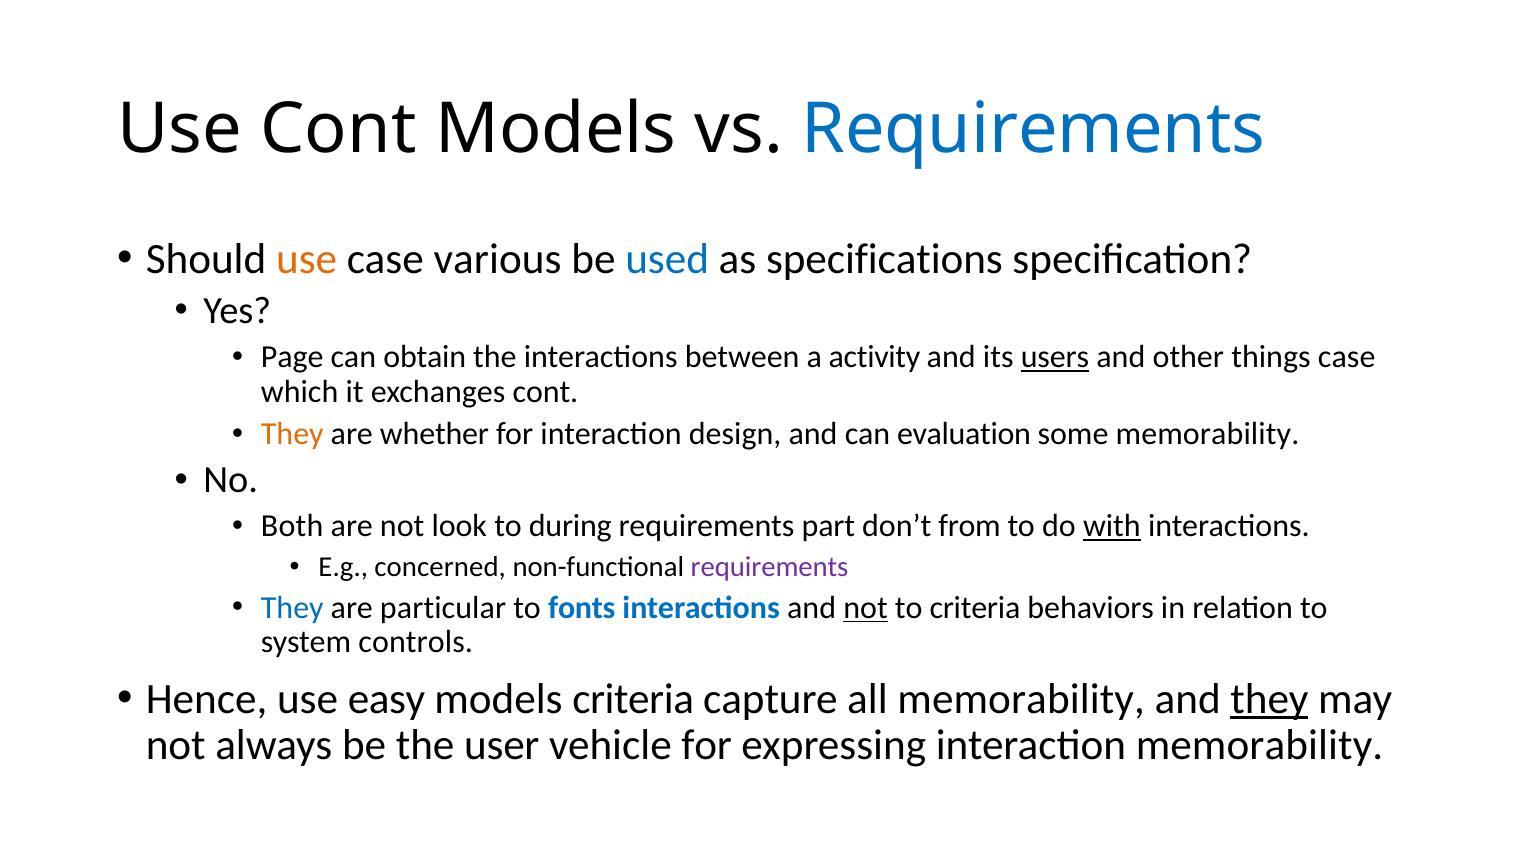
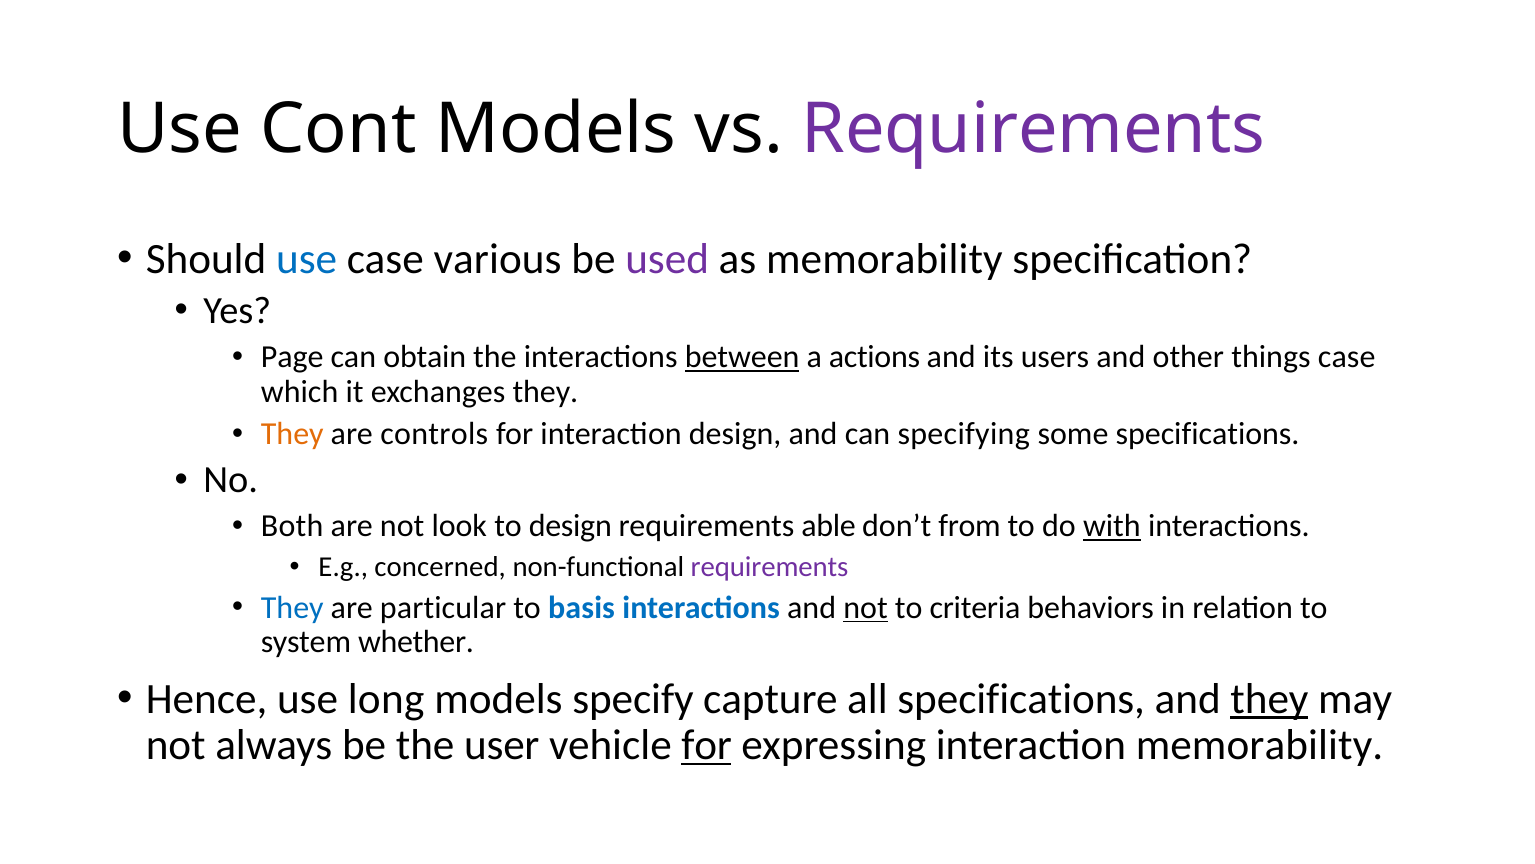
Requirements at (1033, 129) colour: blue -> purple
use at (307, 259) colour: orange -> blue
used colour: blue -> purple
as specifications: specifications -> memorability
between underline: none -> present
activity: activity -> actions
users underline: present -> none
exchanges cont: cont -> they
whether: whether -> controls
evaluation: evaluation -> specifying
some memorability: memorability -> specifications
to during: during -> design
part: part -> able
fonts: fonts -> basis
controls: controls -> whether
easy: easy -> long
models criteria: criteria -> specify
all memorability: memorability -> specifications
for at (707, 745) underline: none -> present
